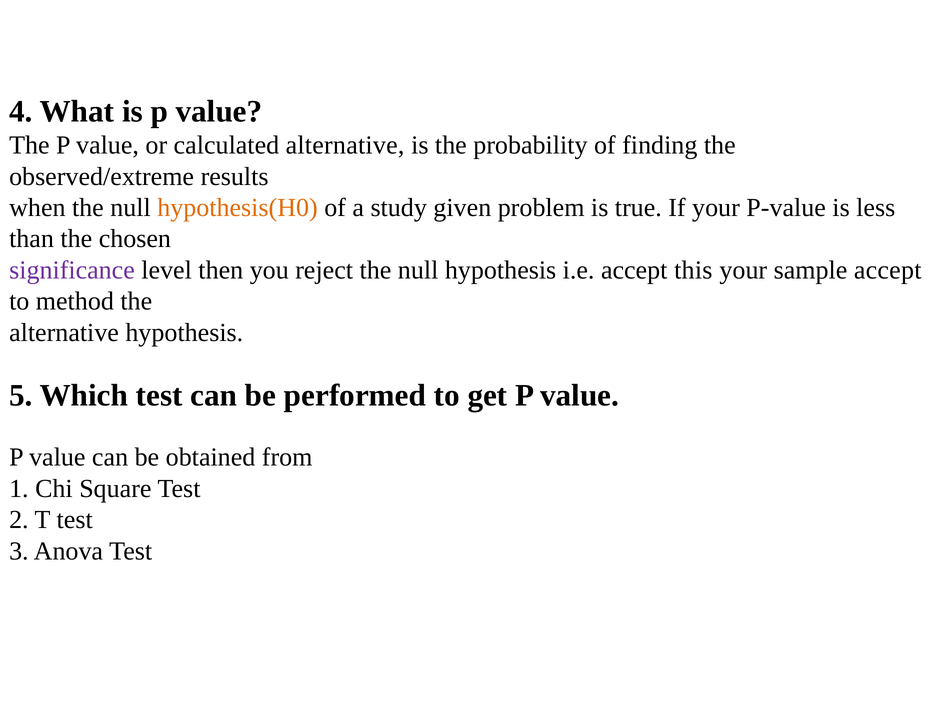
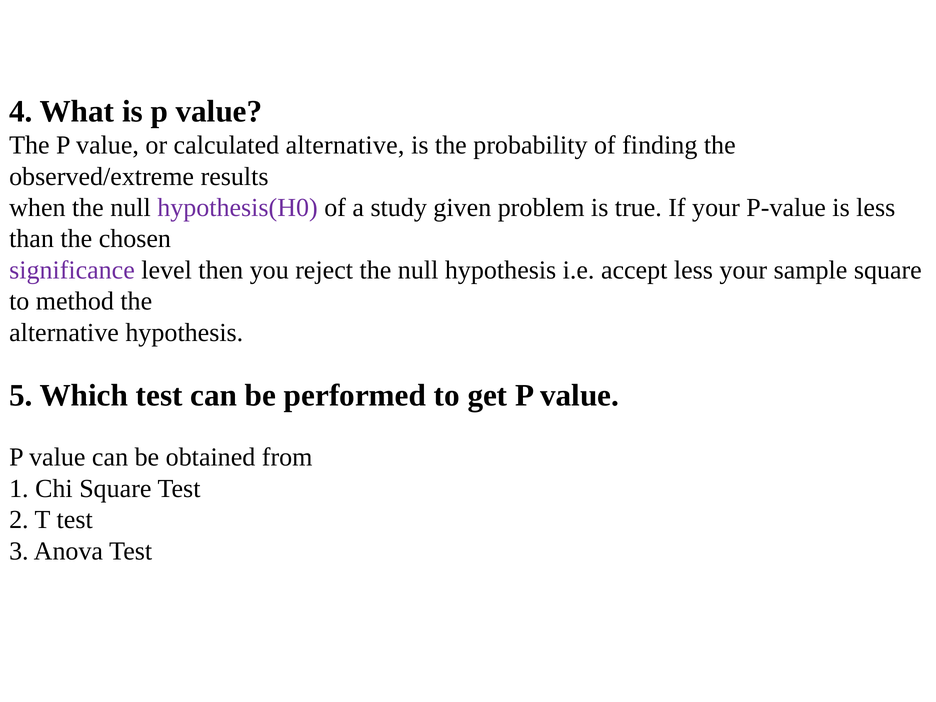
hypothesis(H0 colour: orange -> purple
accept this: this -> less
sample accept: accept -> square
